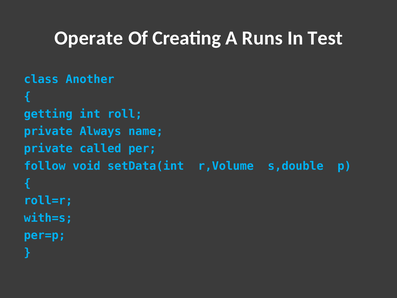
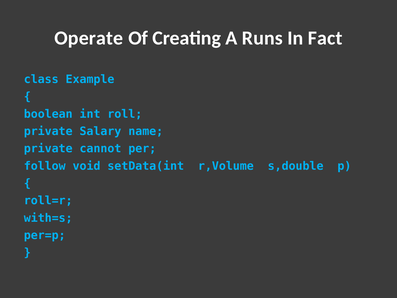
Test: Test -> Fact
Another: Another -> Example
getting: getting -> boolean
Always: Always -> Salary
called: called -> cannot
